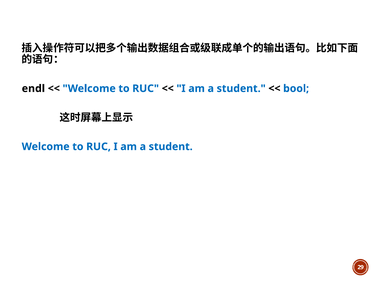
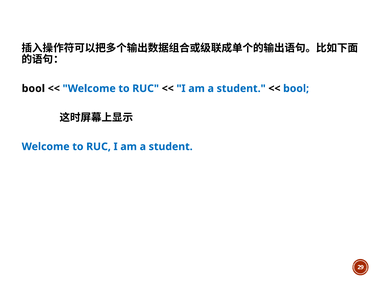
endl at (33, 88): endl -> bool
